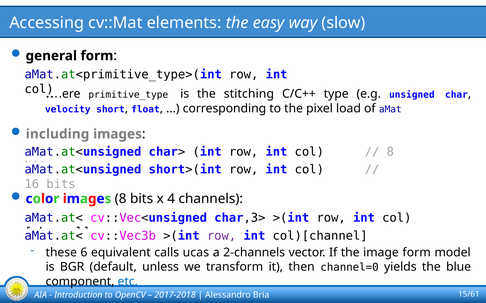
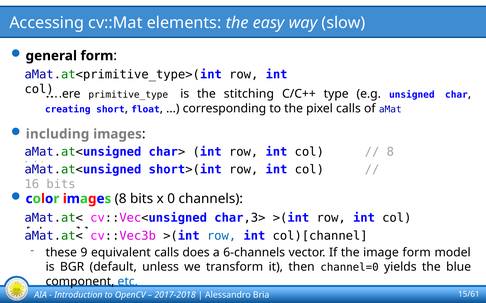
velocity: velocity -> creating
pixel load: load -> calls
4: 4 -> 0
row at (222, 237) colour: purple -> blue
6: 6 -> 9
ucas: ucas -> does
2-channels: 2-channels -> 6-channels
